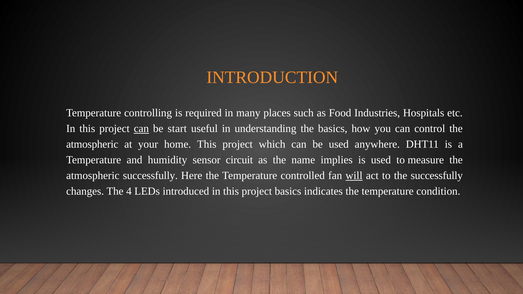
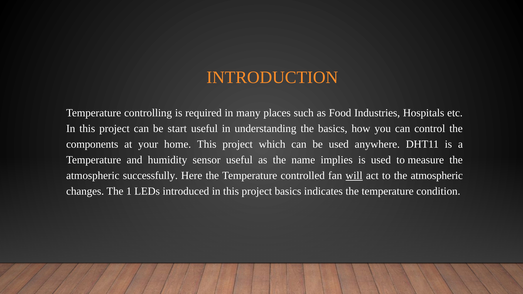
can at (141, 129) underline: present -> none
atmospheric at (92, 144): atmospheric -> components
sensor circuit: circuit -> useful
to the successfully: successfully -> atmospheric
4: 4 -> 1
